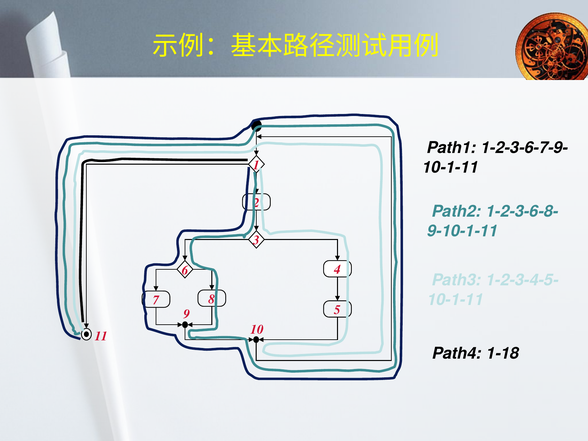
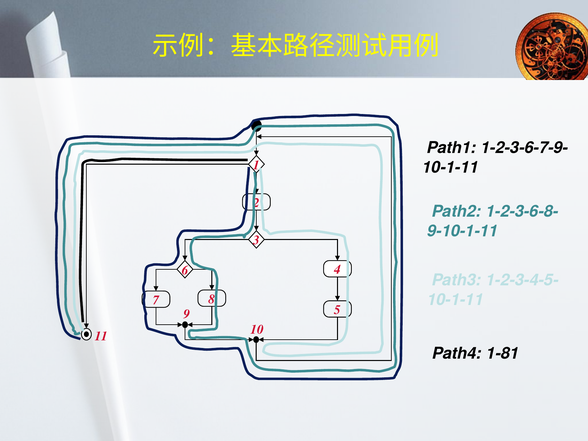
1-18: 1-18 -> 1-81
